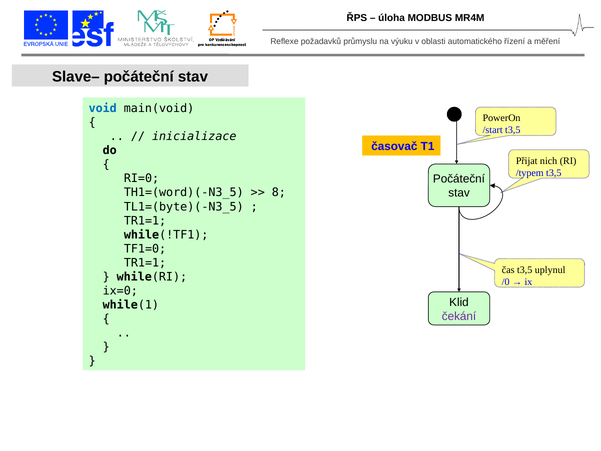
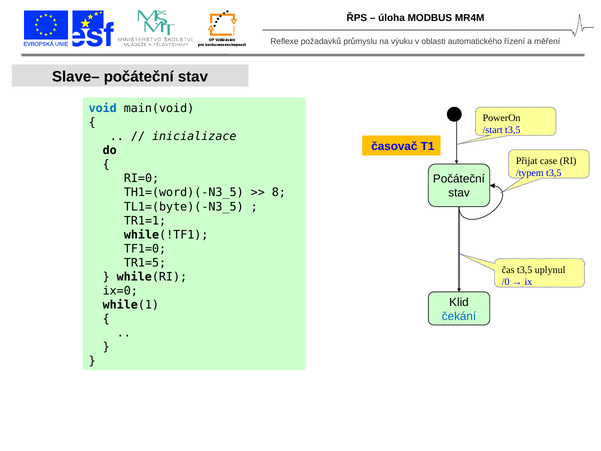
nich: nich -> case
TR1=1 at (145, 263): TR1=1 -> TR1=5
čekání colour: purple -> blue
